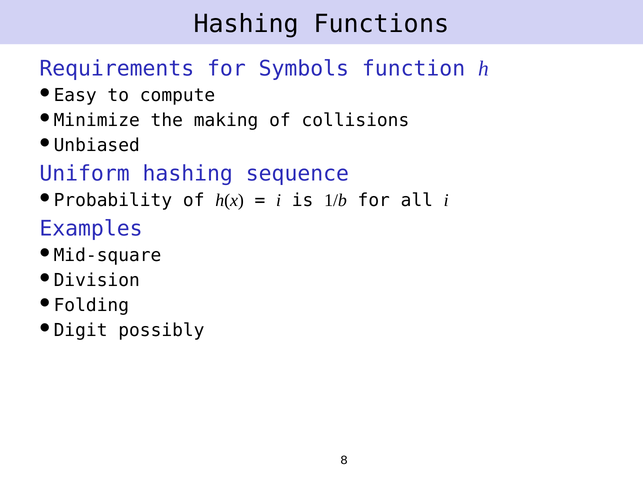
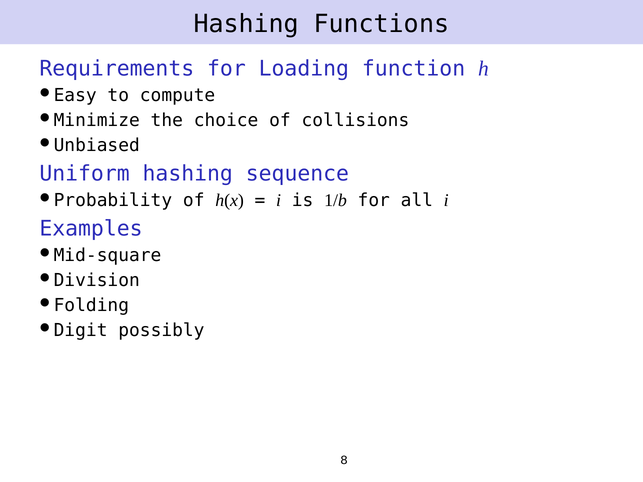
Symbols: Symbols -> Loading
making: making -> choice
